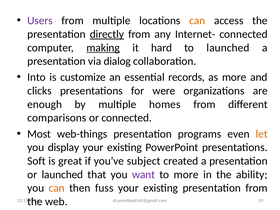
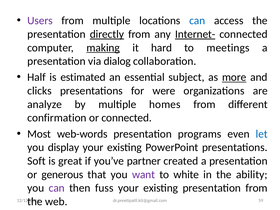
can at (197, 21) colour: orange -> blue
Internet- underline: none -> present
to launched: launched -> meetings
Into: Into -> Half
customize: customize -> estimated
records: records -> subject
more at (234, 77) underline: none -> present
enough: enough -> analyze
comparisons: comparisons -> confirmation
web-things: web-things -> web-words
let colour: orange -> blue
subject: subject -> partner
or launched: launched -> generous
to more: more -> white
can at (57, 188) colour: orange -> purple
